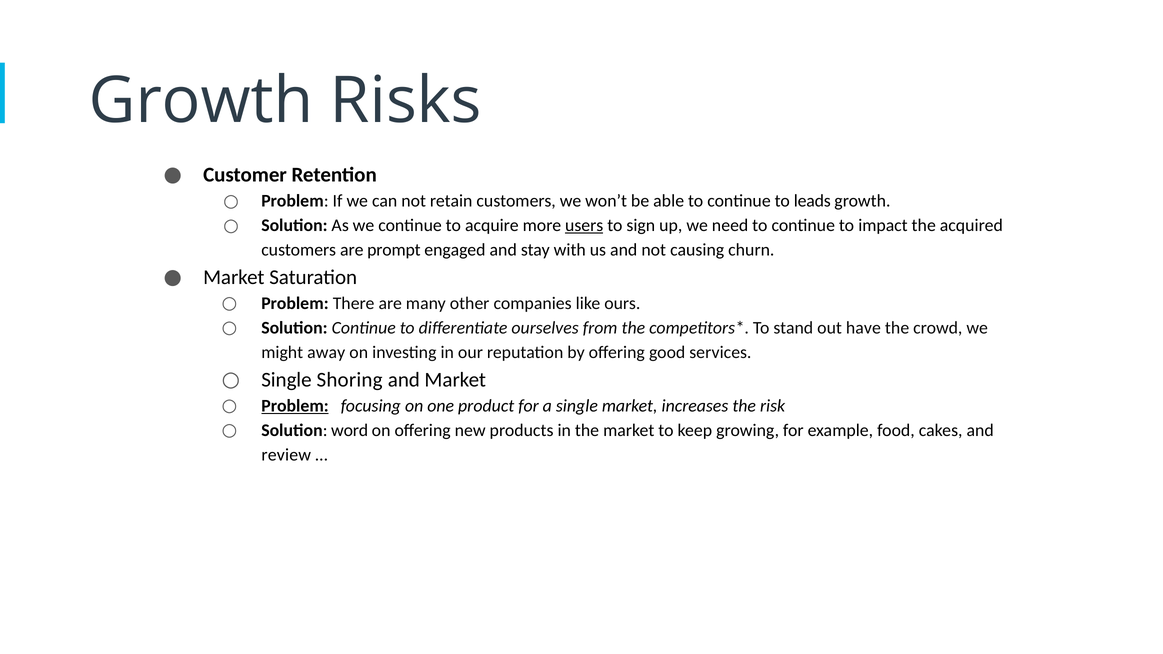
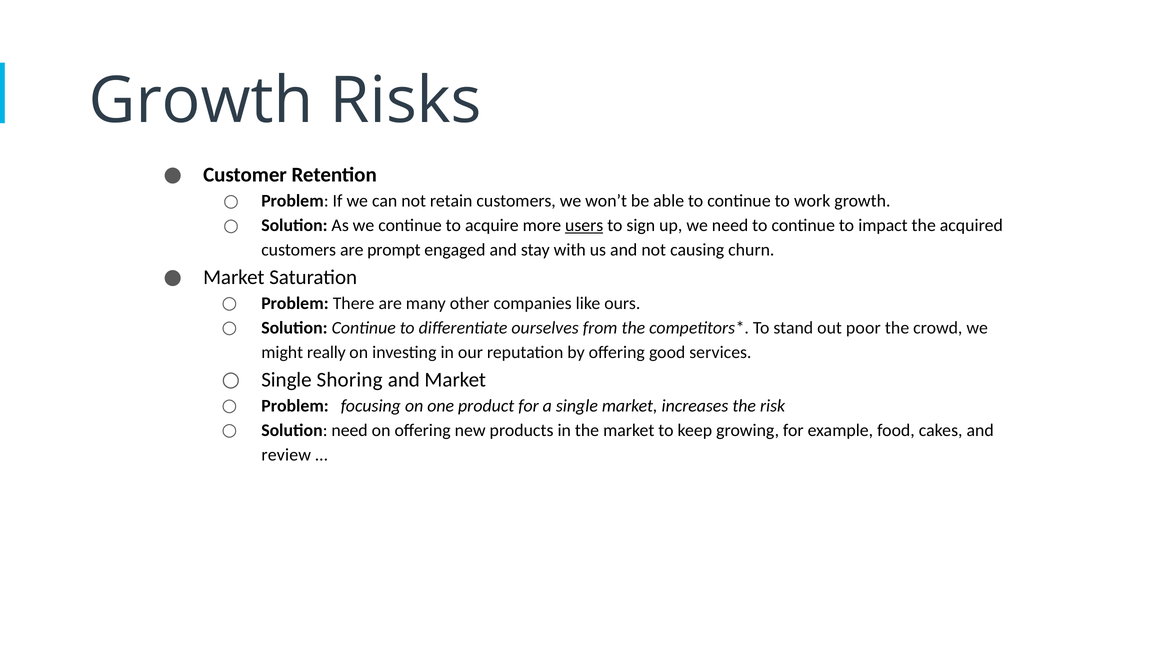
leads: leads -> work
have: have -> poor
away: away -> really
Problem at (295, 406) underline: present -> none
Solution word: word -> need
